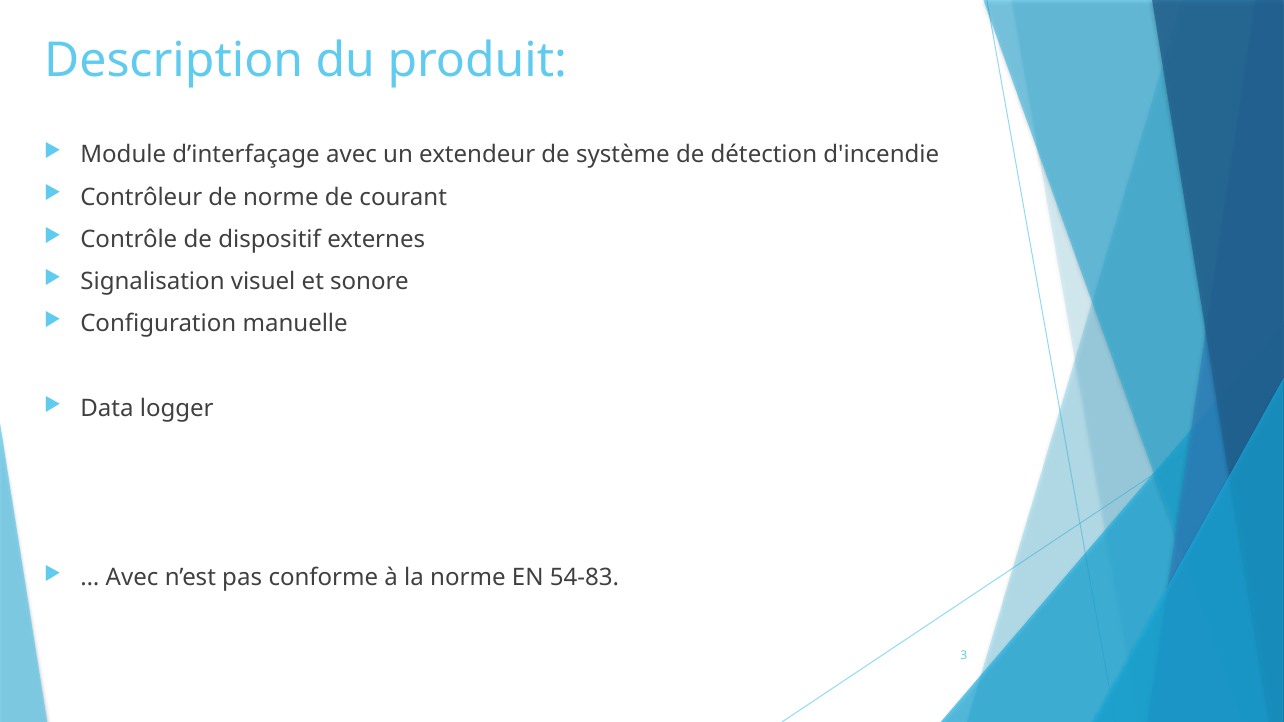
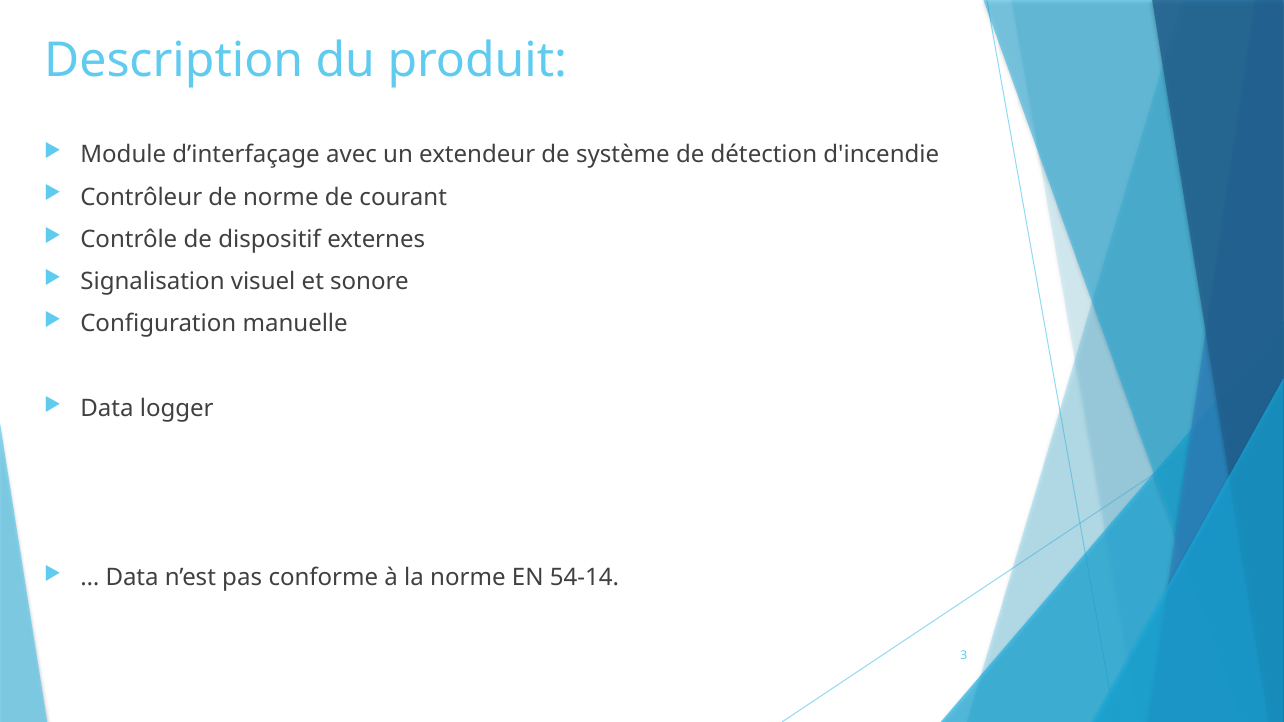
Avec at (132, 578): Avec -> Data
54-83: 54-83 -> 54-14
